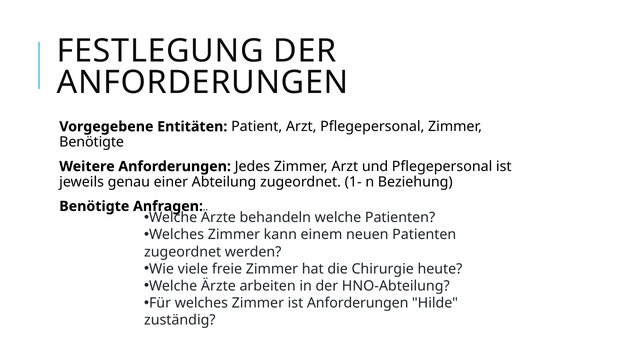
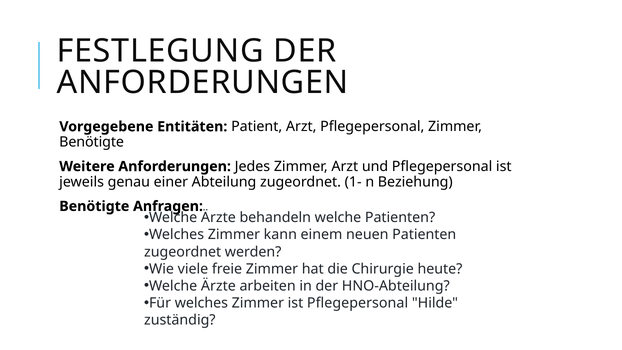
ist Anforderungen: Anforderungen -> Pflegepersonal
